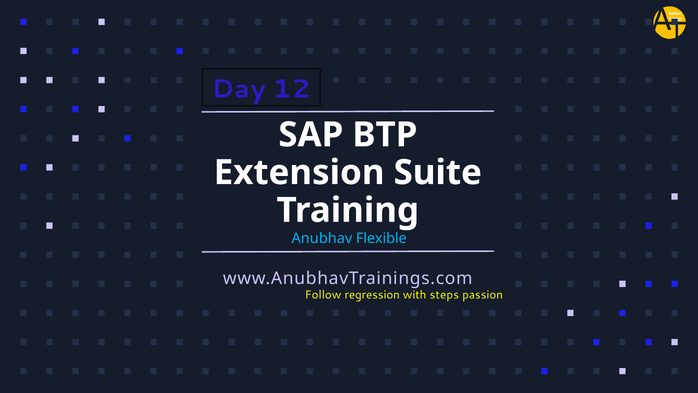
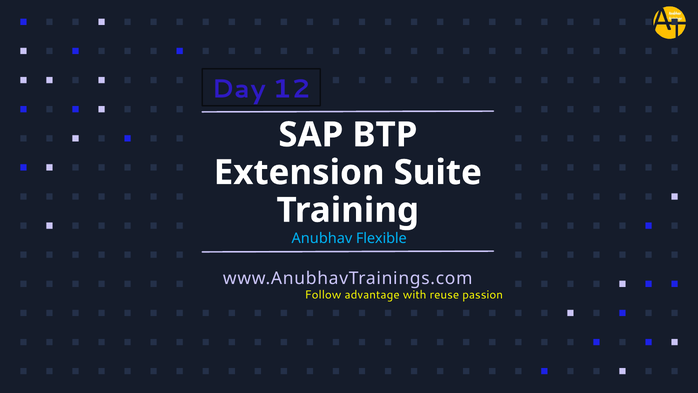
regression: regression -> advantage
steps: steps -> reuse
